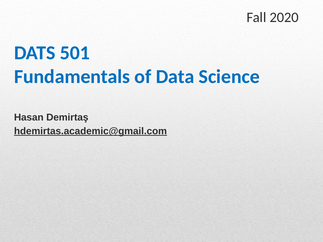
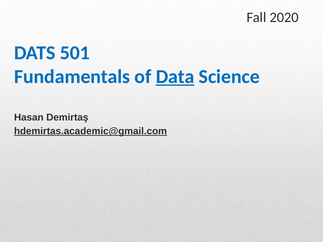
Data underline: none -> present
